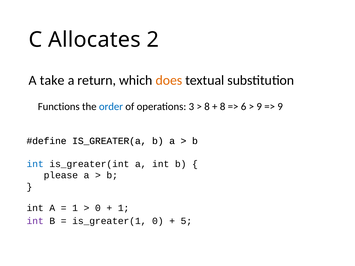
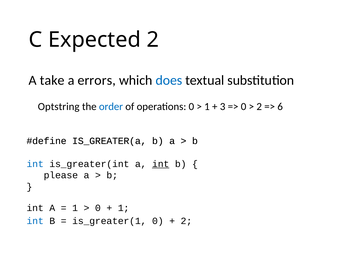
Allocates: Allocates -> Expected
return: return -> errors
does colour: orange -> blue
Functions: Functions -> Optstring
operations 3: 3 -> 0
8 at (207, 107): 8 -> 1
8 at (223, 107): 8 -> 3
6 at (244, 107): 6 -> 0
9 at (259, 107): 9 -> 2
9 at (280, 107): 9 -> 6
int at (161, 164) underline: none -> present
int at (35, 221) colour: purple -> blue
5 at (186, 221): 5 -> 2
